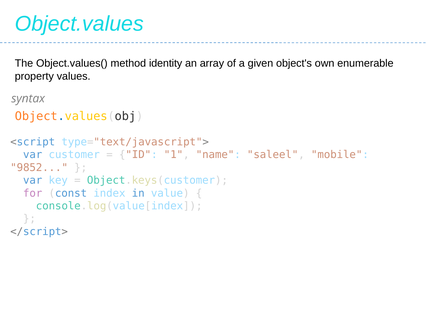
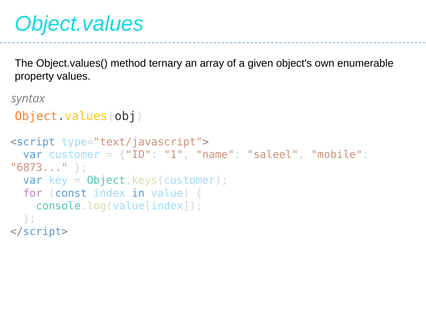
identity: identity -> ternary
9852: 9852 -> 6873
